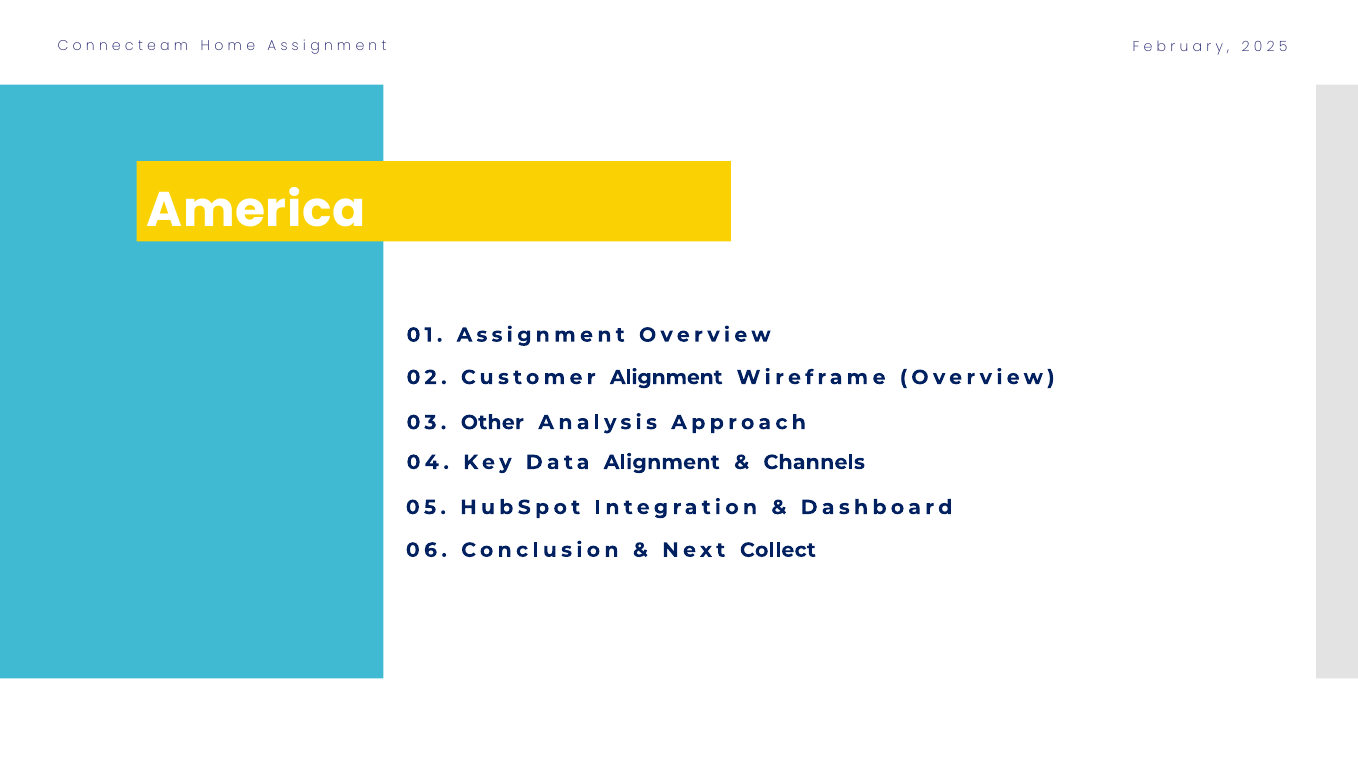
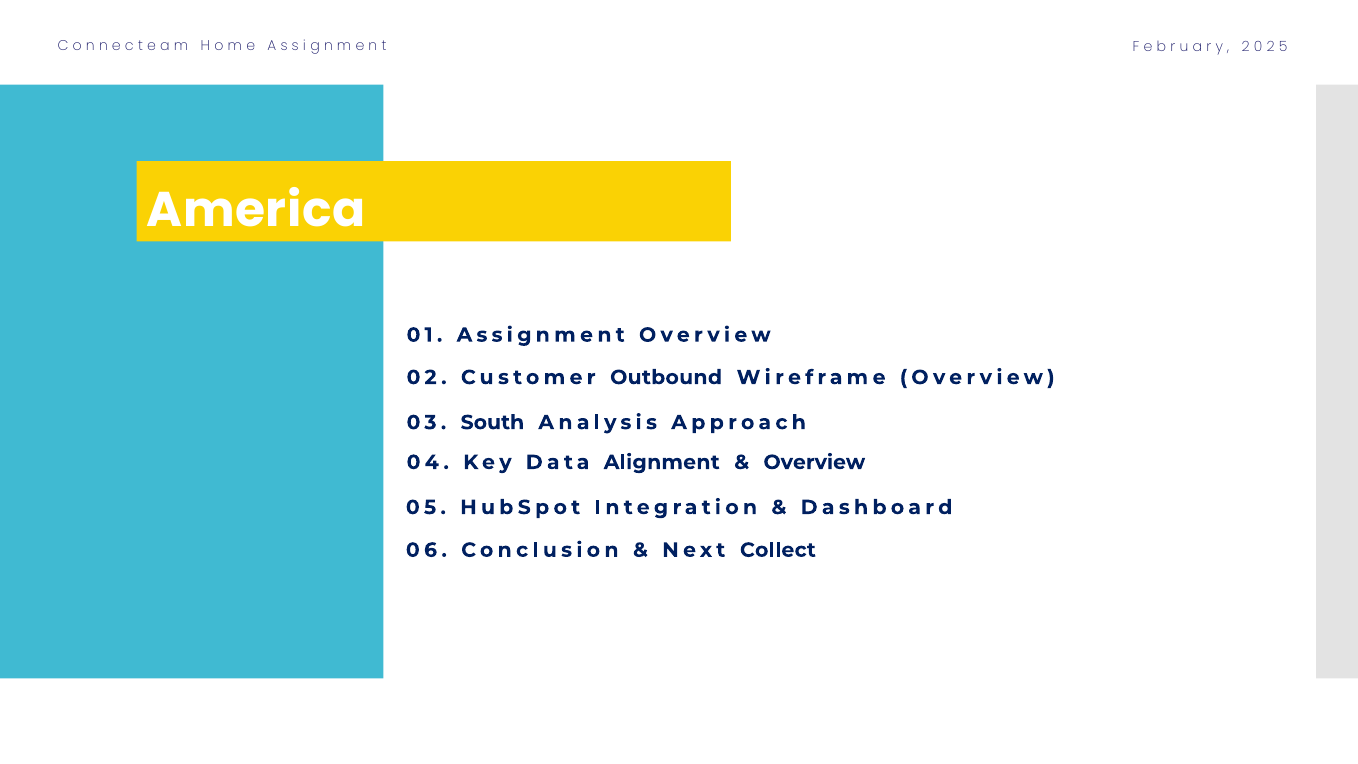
Customer Alignment: Alignment -> Outbound
Other: Other -> South
Channels at (814, 462): Channels -> Overview
